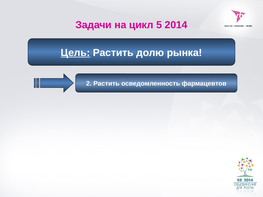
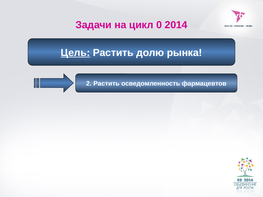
5: 5 -> 0
